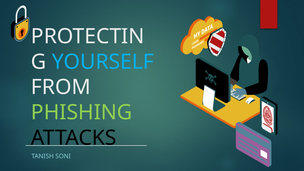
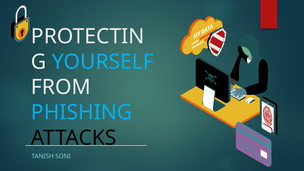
PHISHING colour: light green -> light blue
